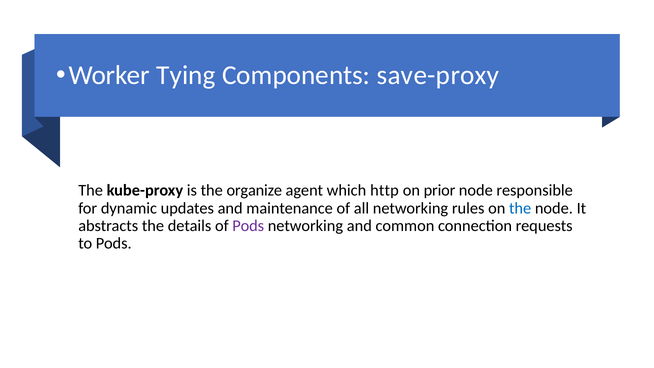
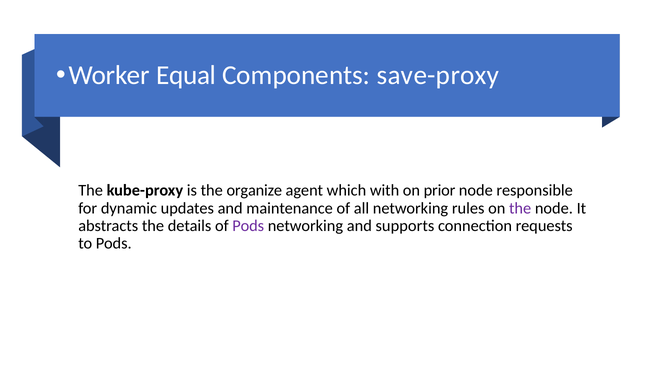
Tying: Tying -> Equal
http: http -> with
the at (520, 208) colour: blue -> purple
common: common -> supports
